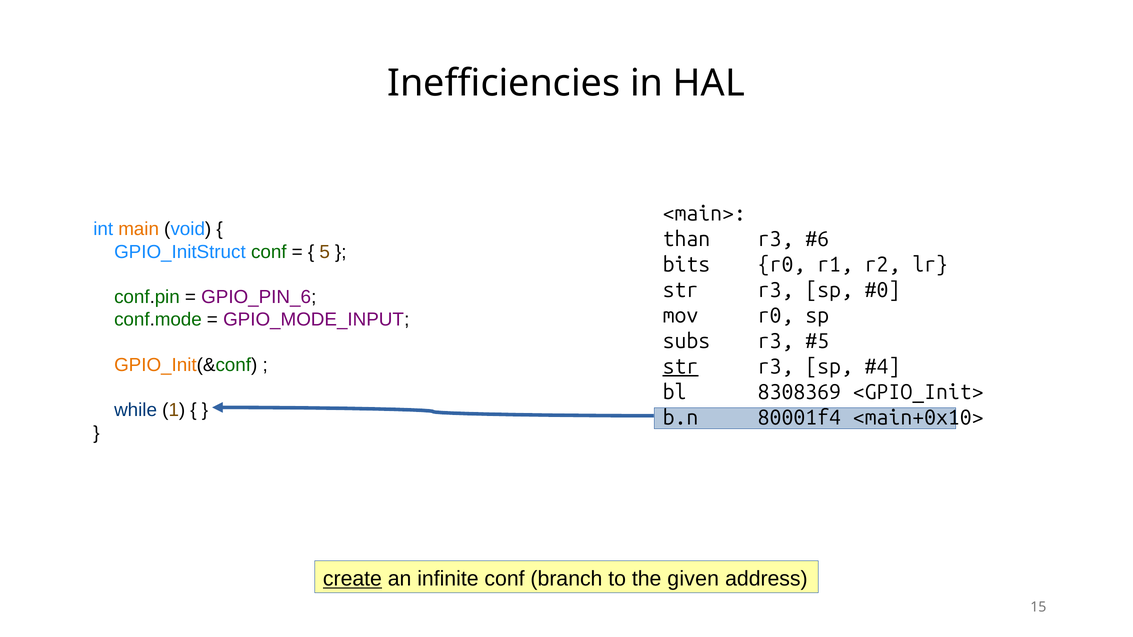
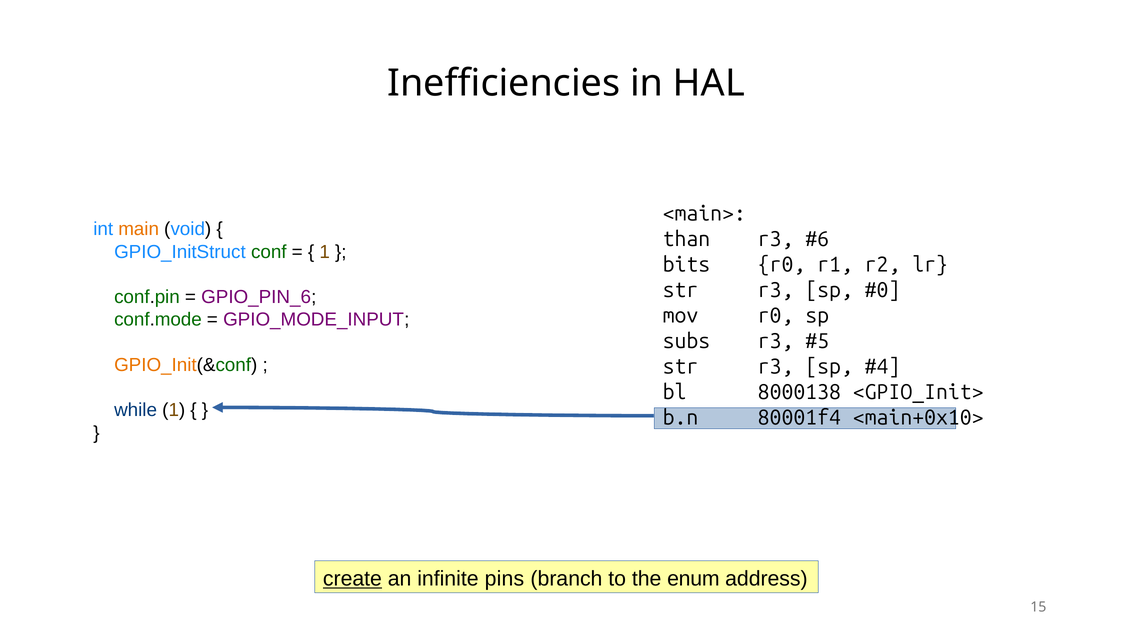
5 at (325, 252): 5 -> 1
str at (680, 367) underline: present -> none
8308369: 8308369 -> 8000138
infinite conf: conf -> pins
given: given -> enum
